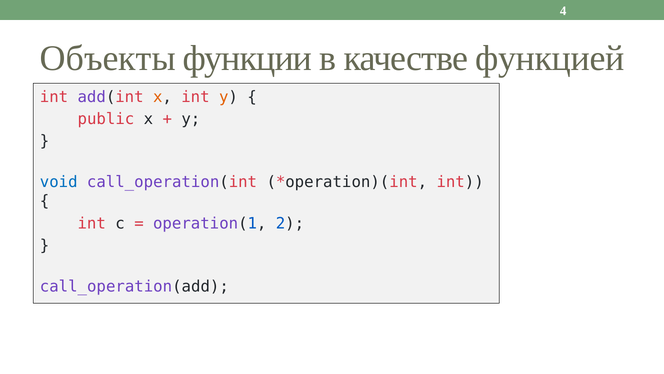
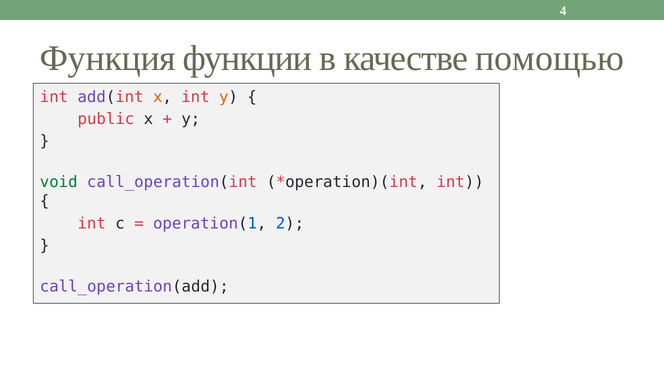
Объекты: Объекты -> Функция
функцией: функцией -> помощью
void colour: blue -> green
